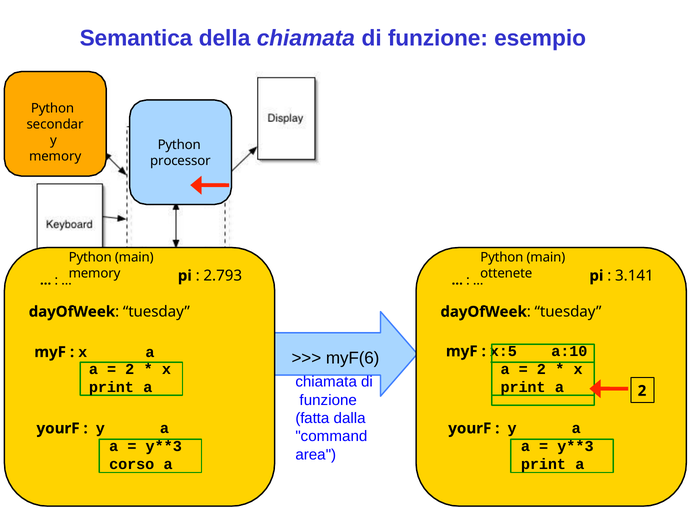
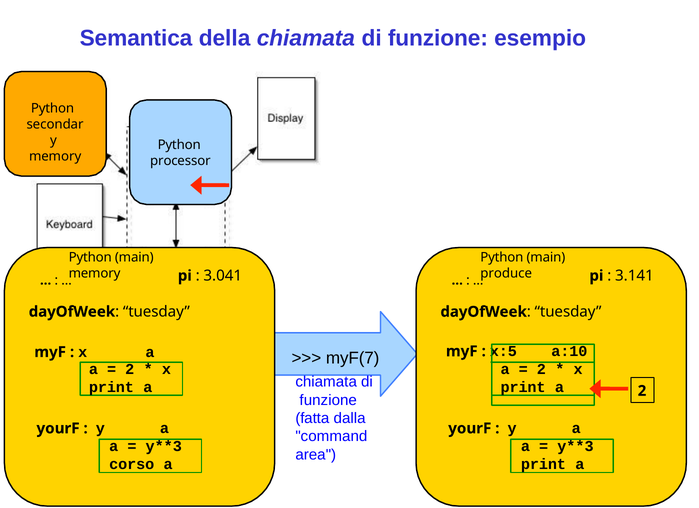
ottenete: ottenete -> produce
2.793: 2.793 -> 3.041
myF(6: myF(6 -> myF(7
